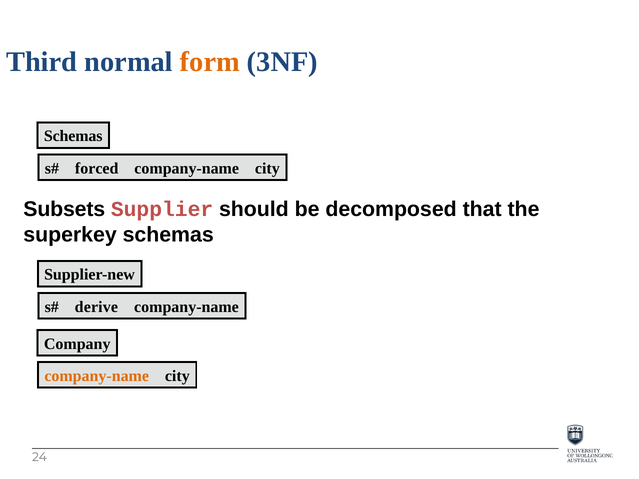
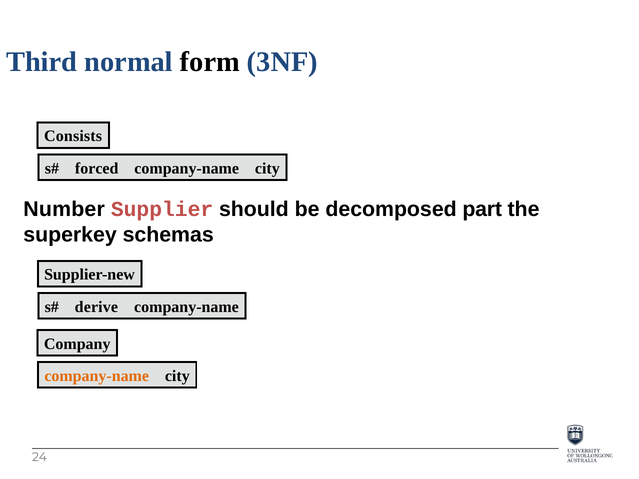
form colour: orange -> black
Schemas at (73, 136): Schemas -> Consists
Subsets: Subsets -> Number
that: that -> part
